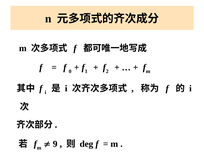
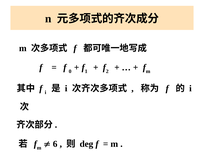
9: 9 -> 6
